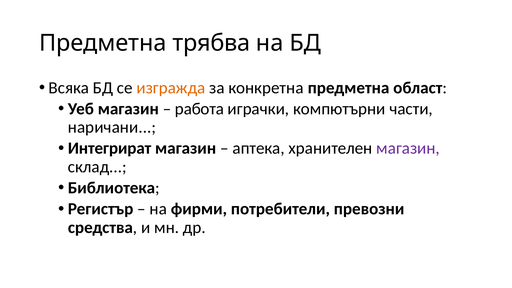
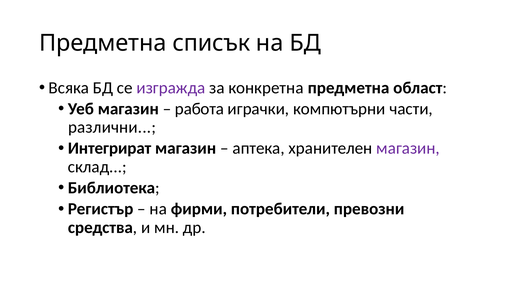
трябва: трябва -> списък
изгражда colour: orange -> purple
наричани: наричани -> различни
